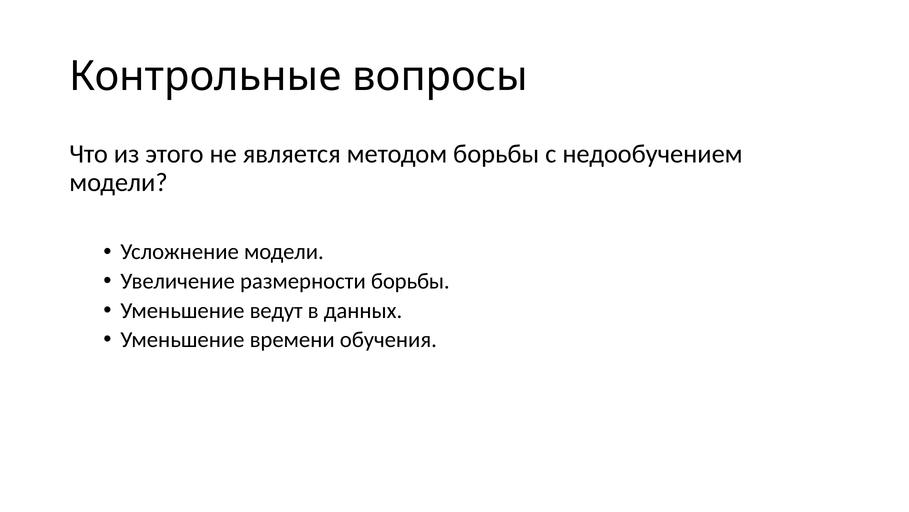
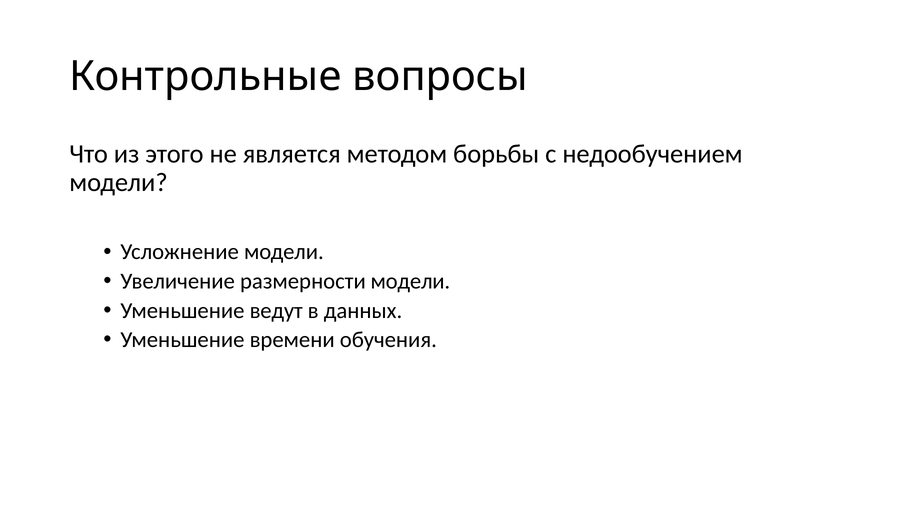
размерности борьбы: борьбы -> модели
